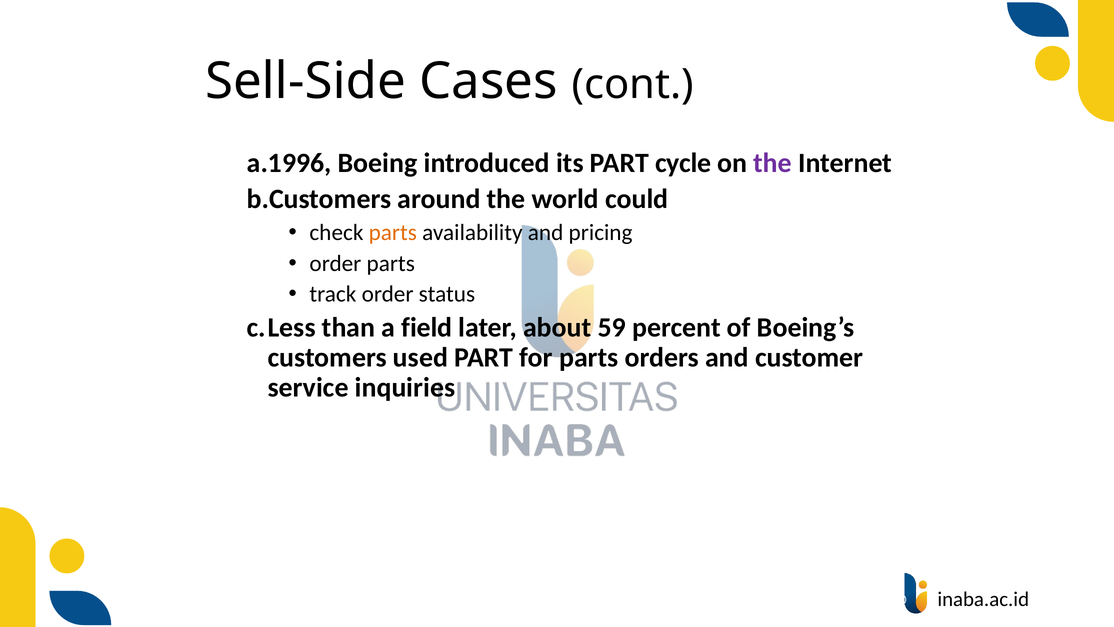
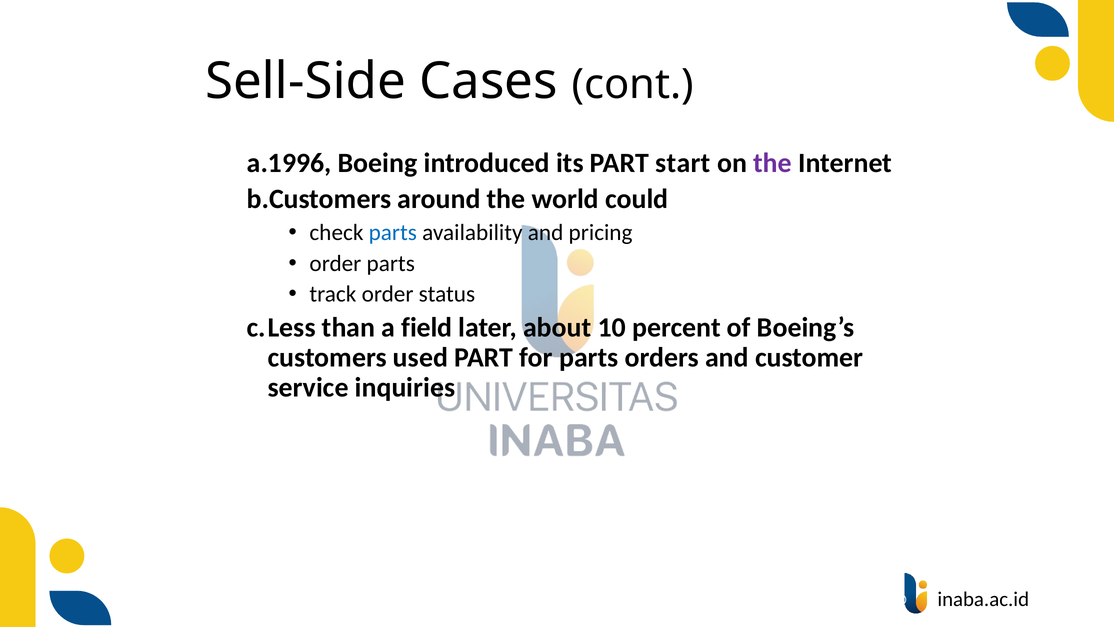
cycle: cycle -> start
parts at (393, 232) colour: orange -> blue
59: 59 -> 10
